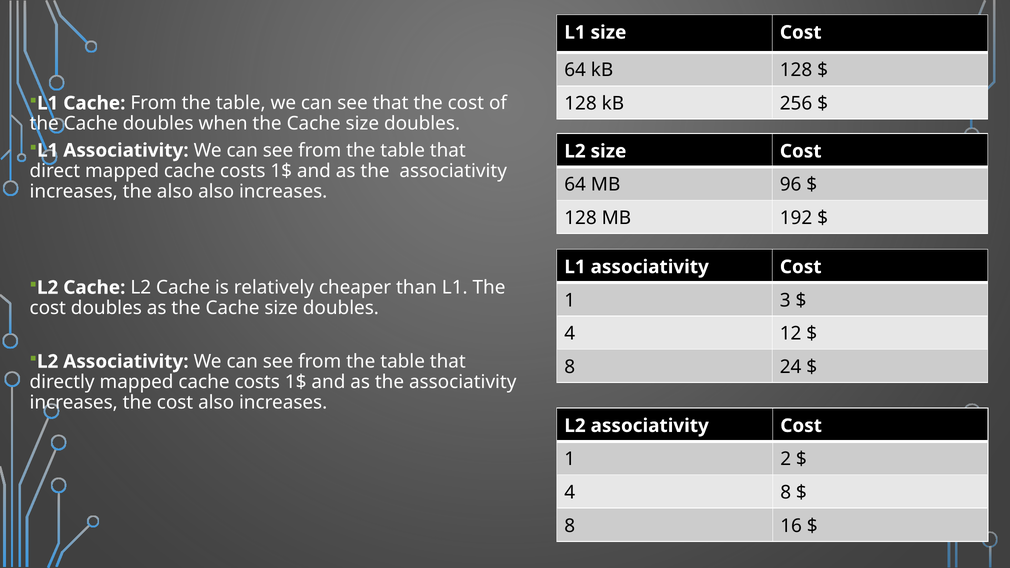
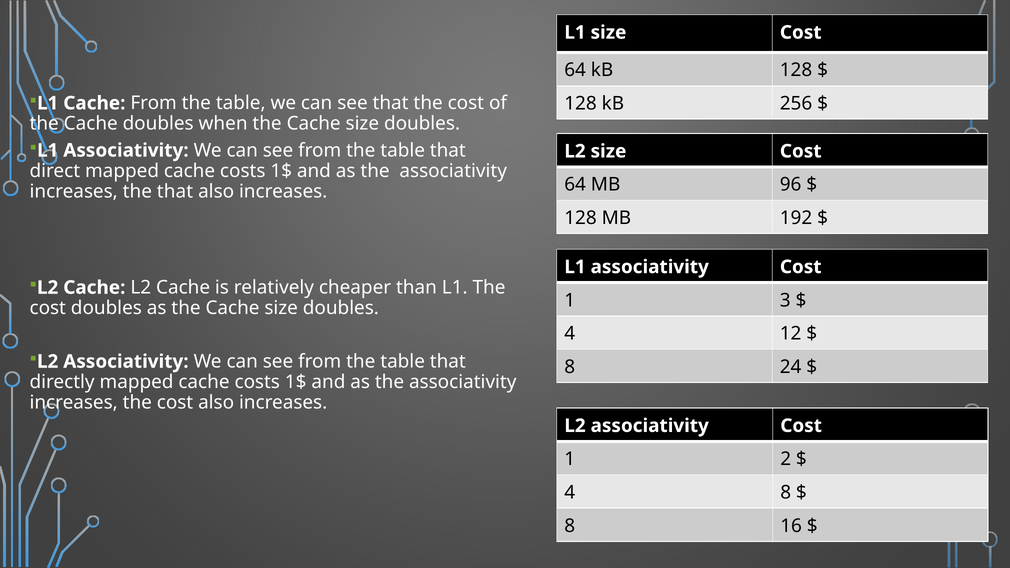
the also: also -> that
